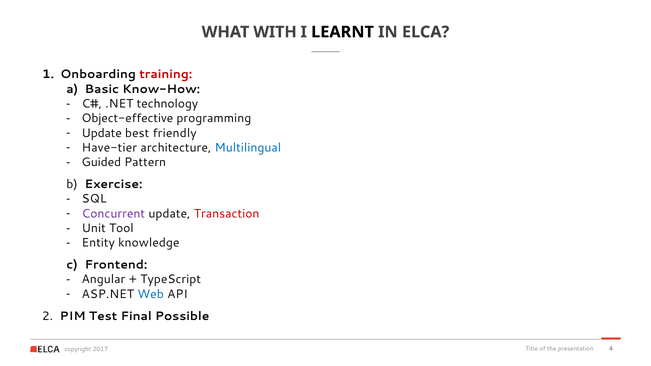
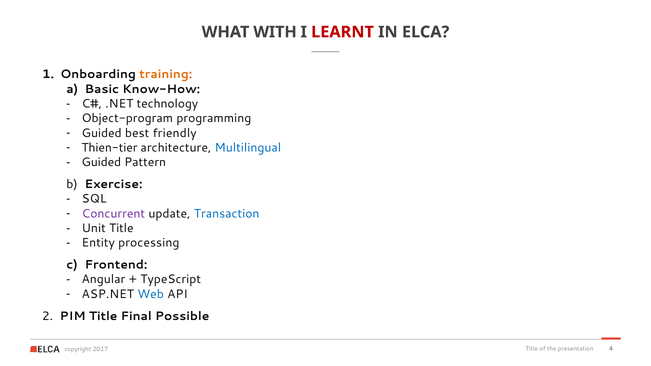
LEARNT colour: black -> red
training colour: red -> orange
Object-effective: Object-effective -> Object-program
Update at (102, 133): Update -> Guided
Have-tier: Have-tier -> Thien-tier
Transaction colour: red -> blue
Unit Tool: Tool -> Title
knowledge: knowledge -> processing
PIM Test: Test -> Title
